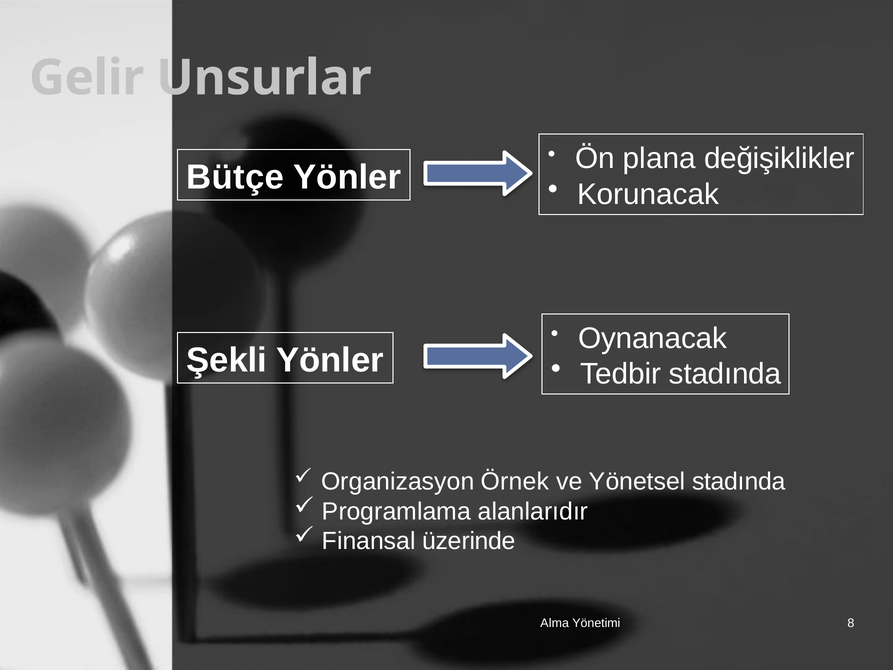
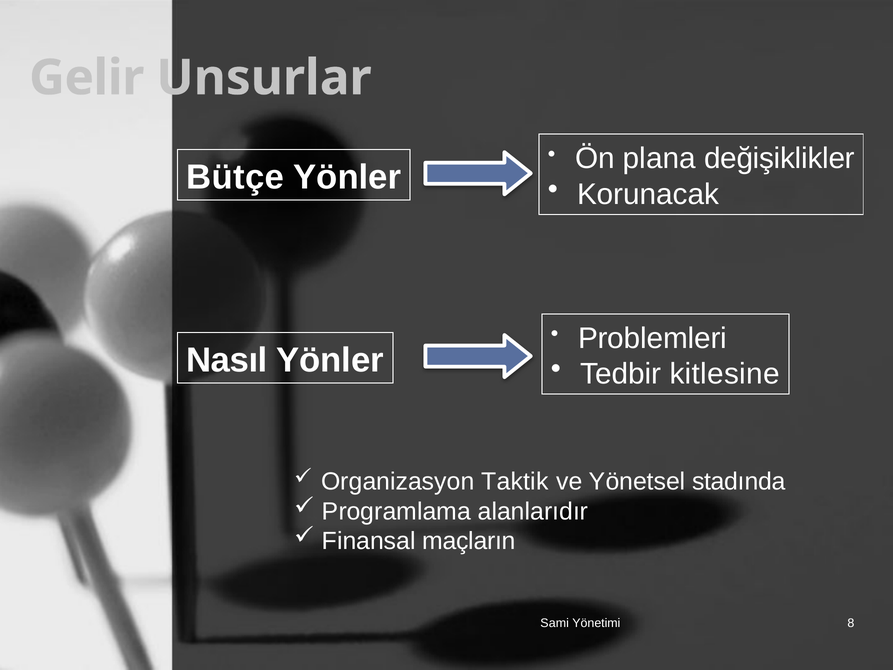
Oynanacak: Oynanacak -> Problemleri
Şekli: Şekli -> Nasıl
Tedbir stadında: stadında -> kitlesine
Örnek: Örnek -> Taktik
üzerinde: üzerinde -> maçların
Alma: Alma -> Sami
